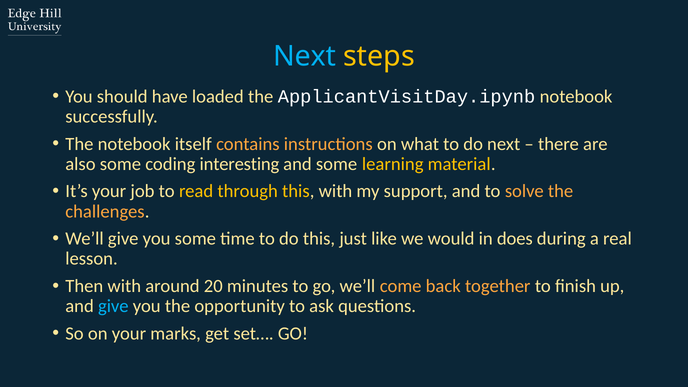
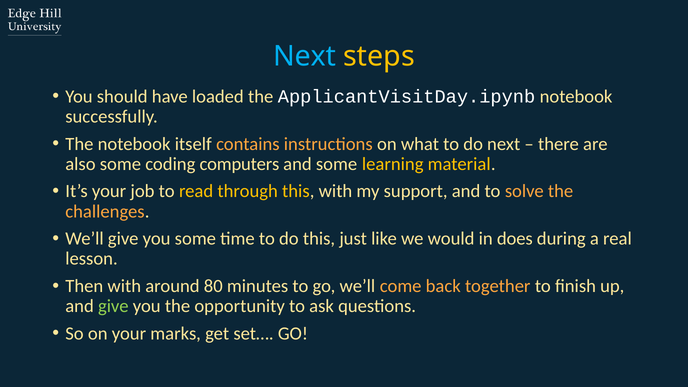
interesting: interesting -> computers
20: 20 -> 80
give at (113, 306) colour: light blue -> light green
